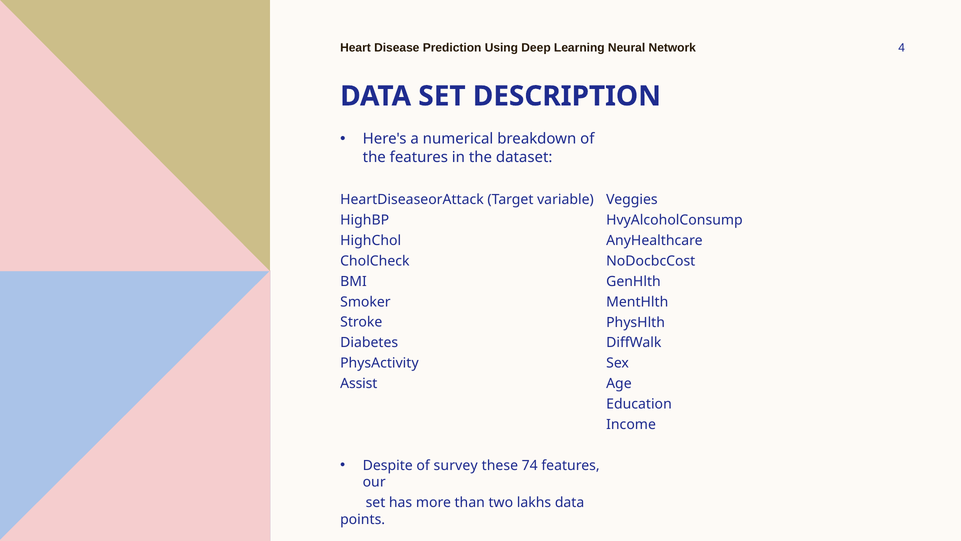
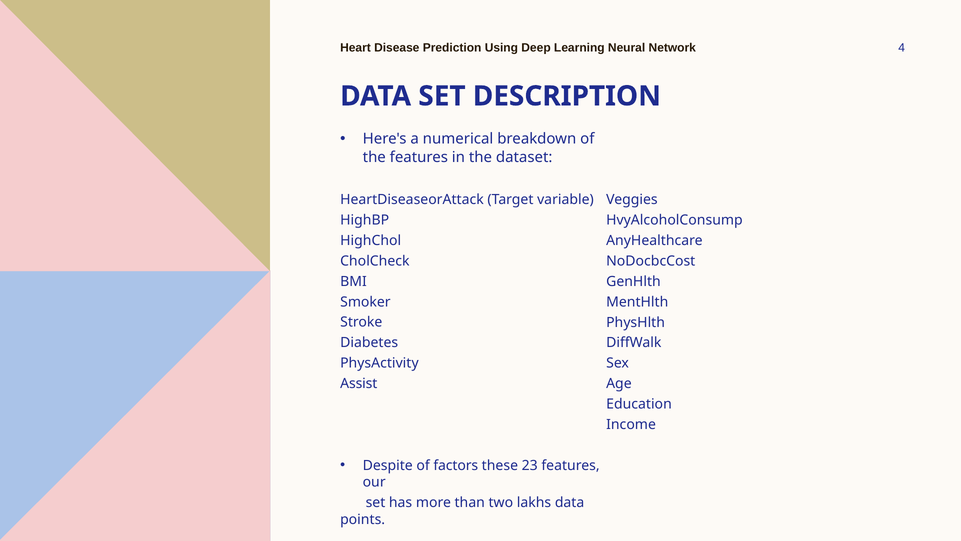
survey: survey -> factors
74: 74 -> 23
